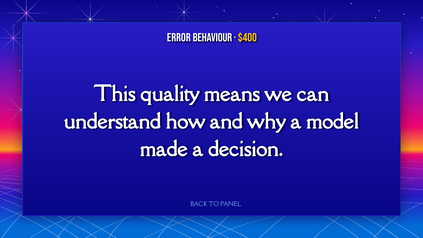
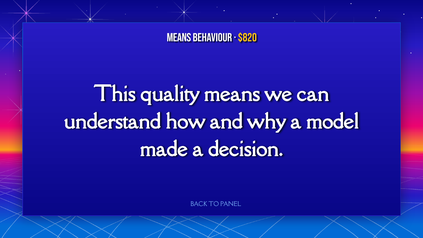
Error at (179, 38): Error -> Means
$400: $400 -> $820
